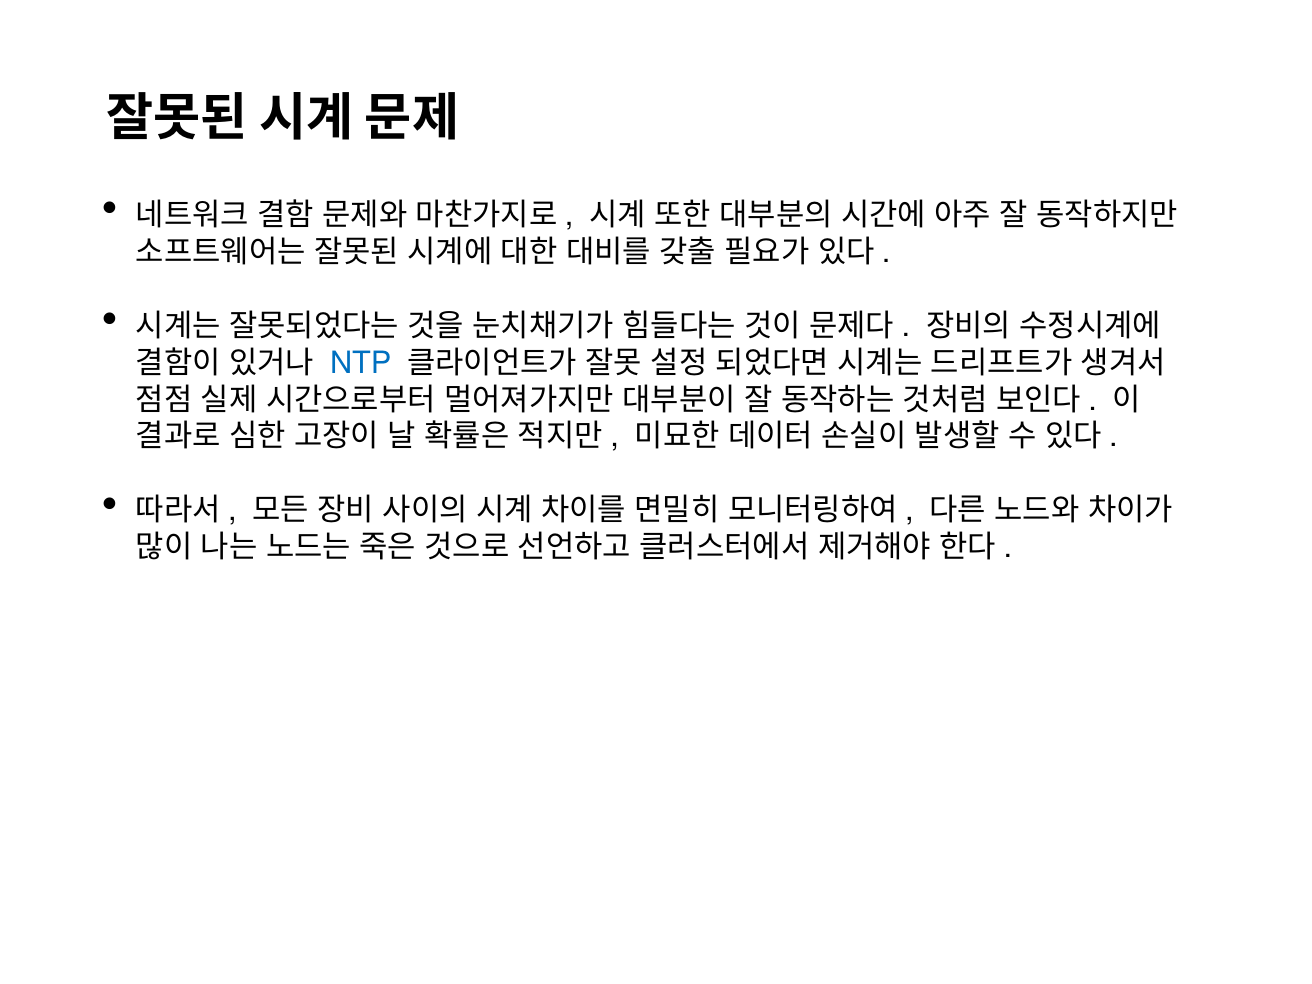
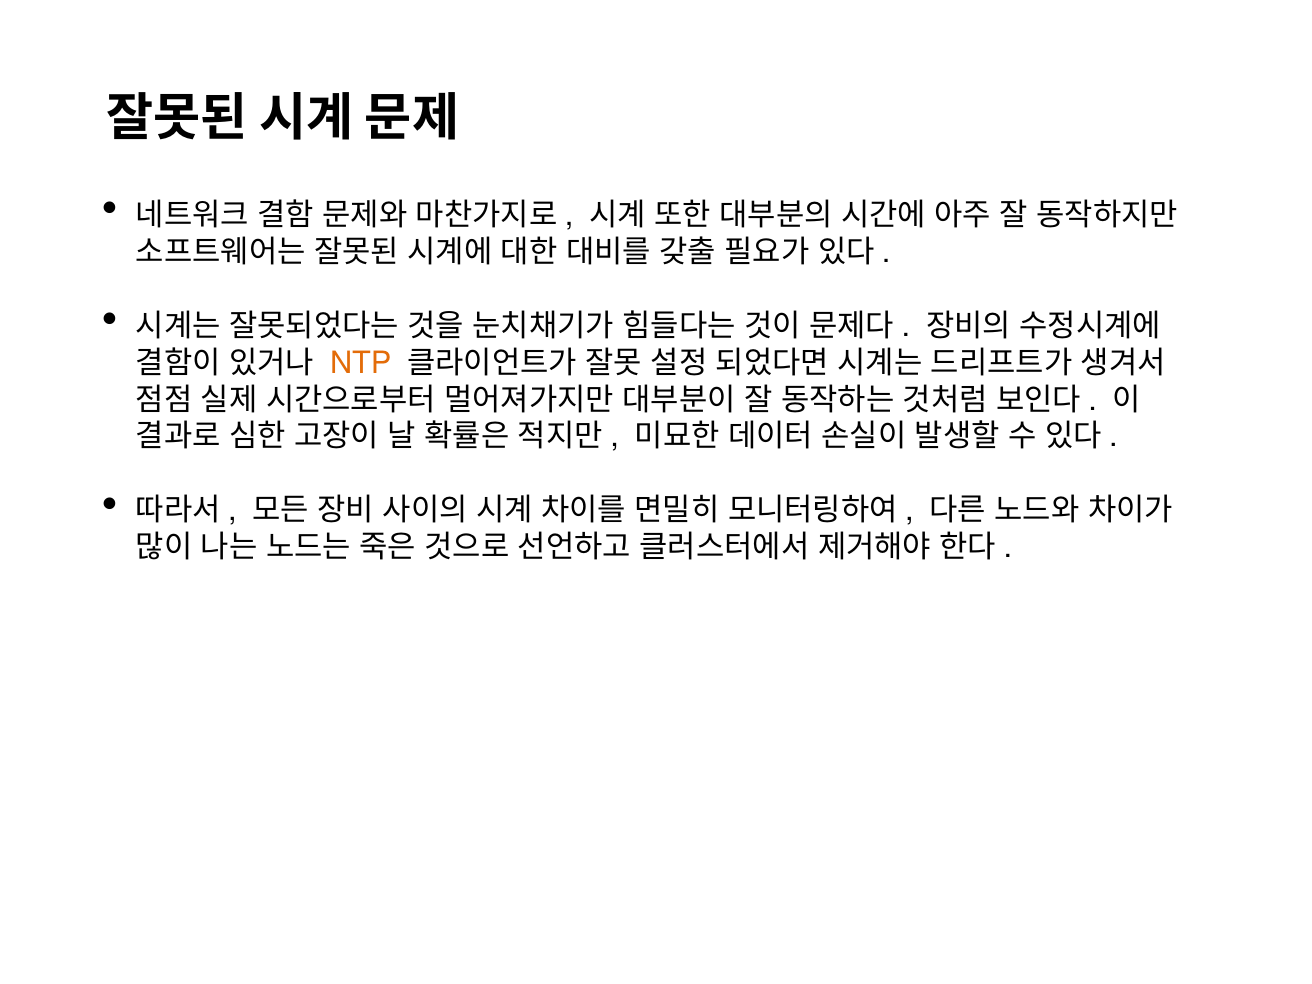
NTP colour: blue -> orange
